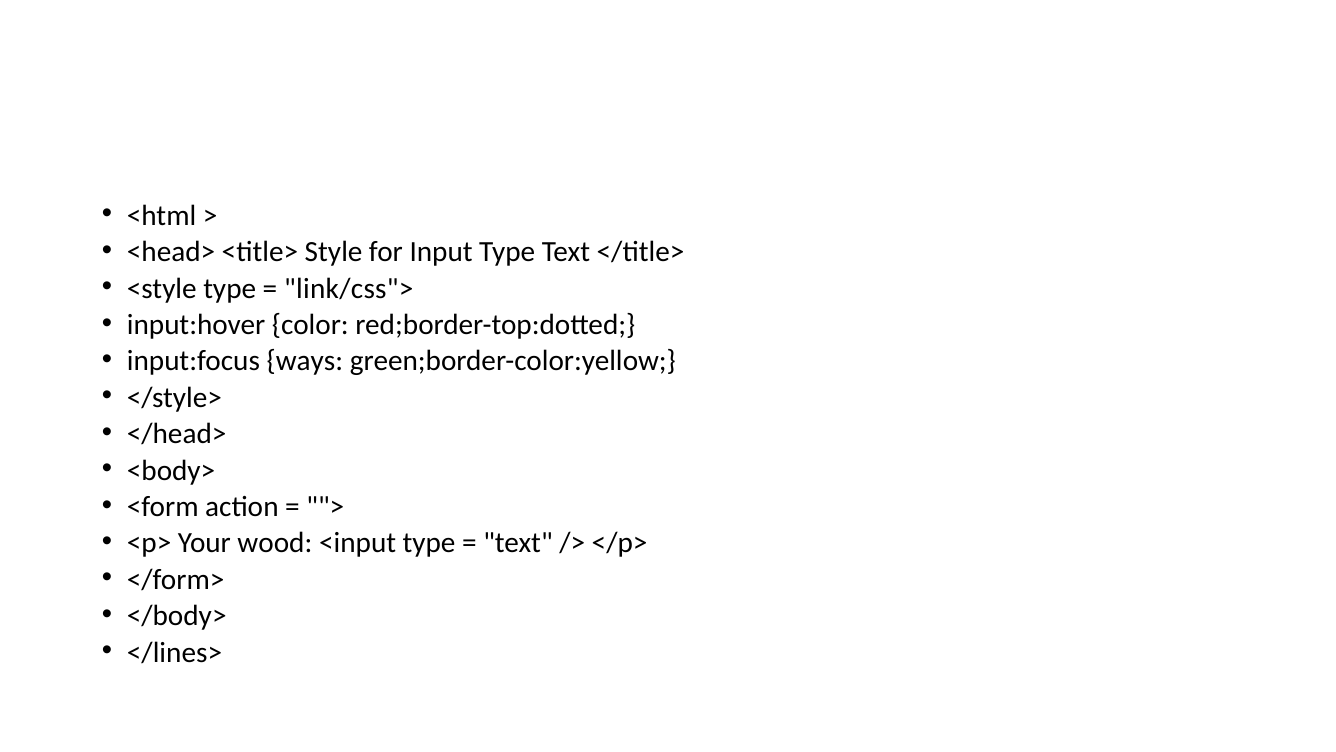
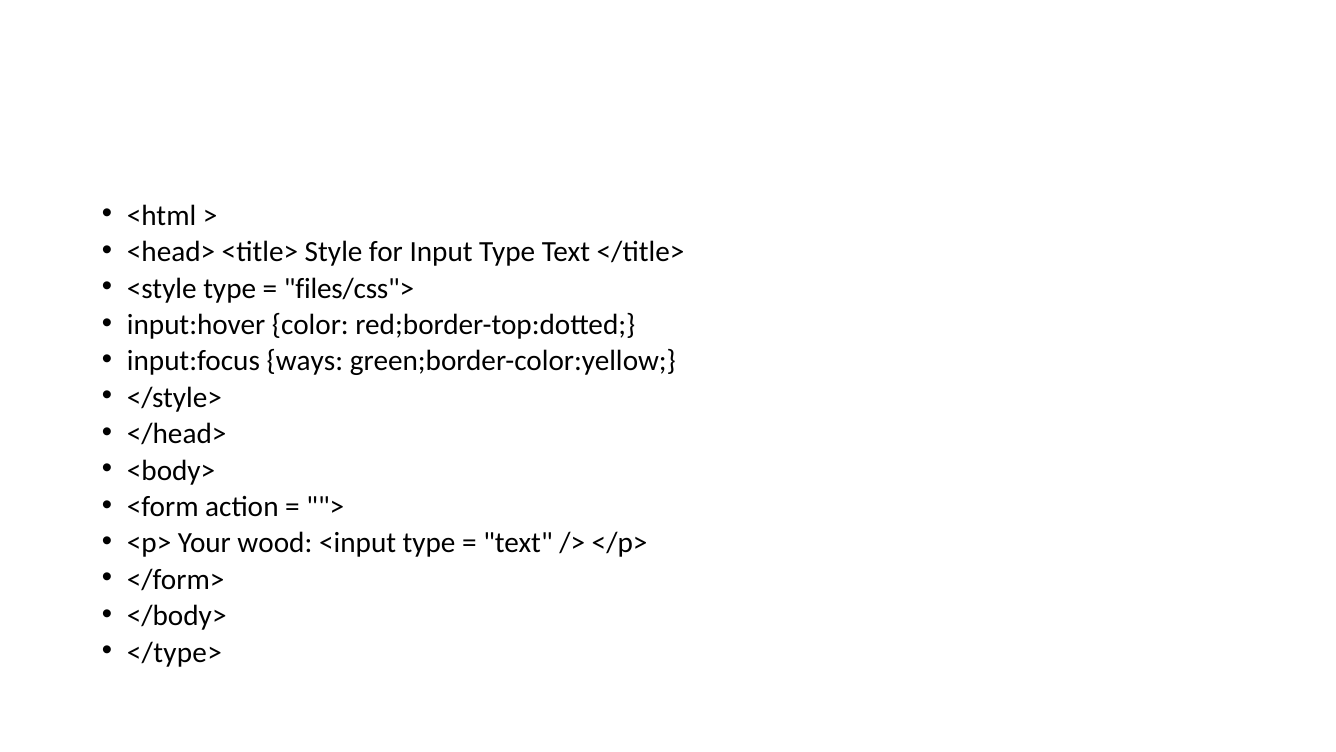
link/css">: link/css"> -> files/css">
</lines>: </lines> -> </type>
